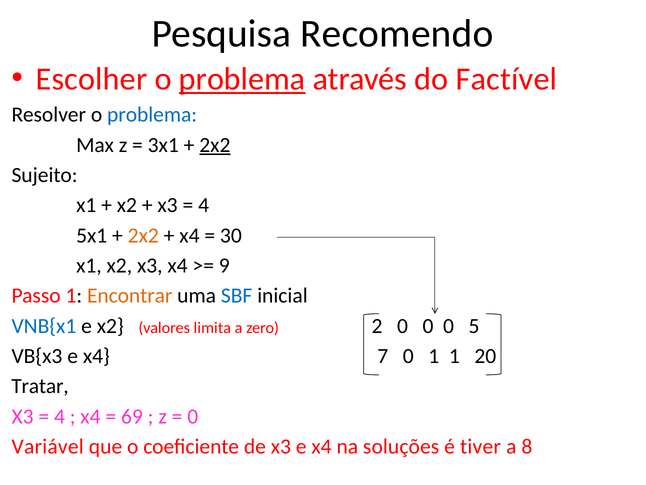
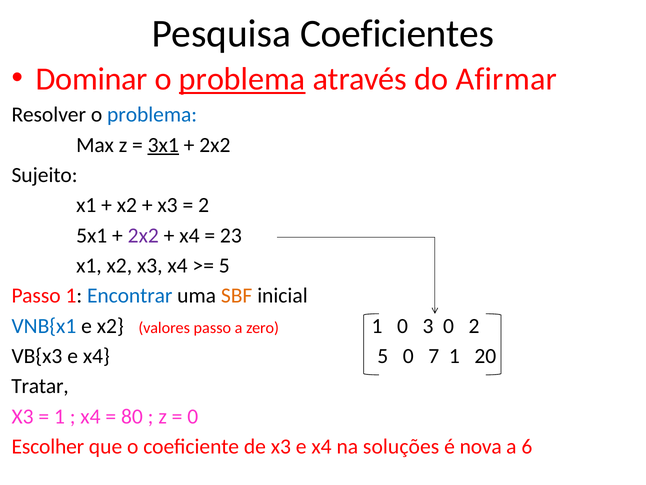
Recomendo: Recomendo -> Coeficientes
Escolher: Escolher -> Dominar
Factível: Factível -> Afirmar
3x1 underline: none -> present
2x2 at (215, 145) underline: present -> none
4 at (204, 205): 4 -> 2
2x2 at (143, 235) colour: orange -> purple
30: 30 -> 23
9 at (224, 265): 9 -> 5
Encontrar colour: orange -> blue
SBF colour: blue -> orange
valores limita: limita -> passo
zero 2: 2 -> 1
0 at (428, 326): 0 -> 3
0 5: 5 -> 2
x4 7: 7 -> 5
0 1: 1 -> 7
4 at (59, 416): 4 -> 1
69: 69 -> 80
Variável: Variável -> Escolher
tiver: tiver -> nova
8: 8 -> 6
